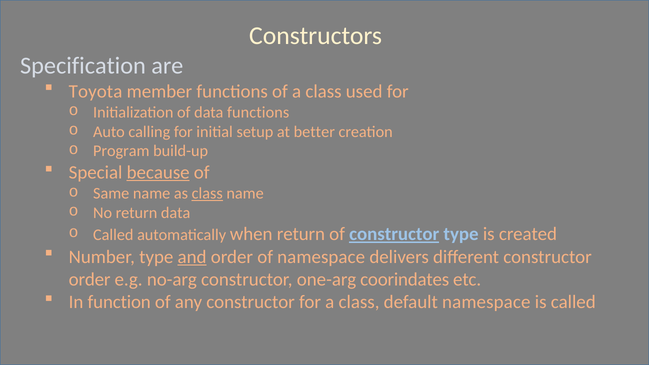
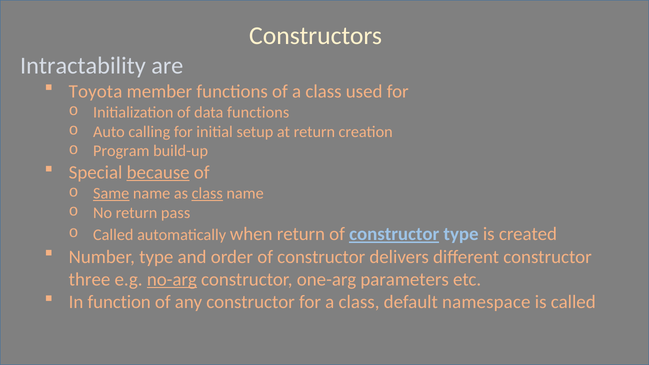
Specification: Specification -> Intractability
at better: better -> return
Same underline: none -> present
return data: data -> pass
and underline: present -> none
order of namespace: namespace -> constructor
order at (90, 280): order -> three
no-arg underline: none -> present
coorindates: coorindates -> parameters
